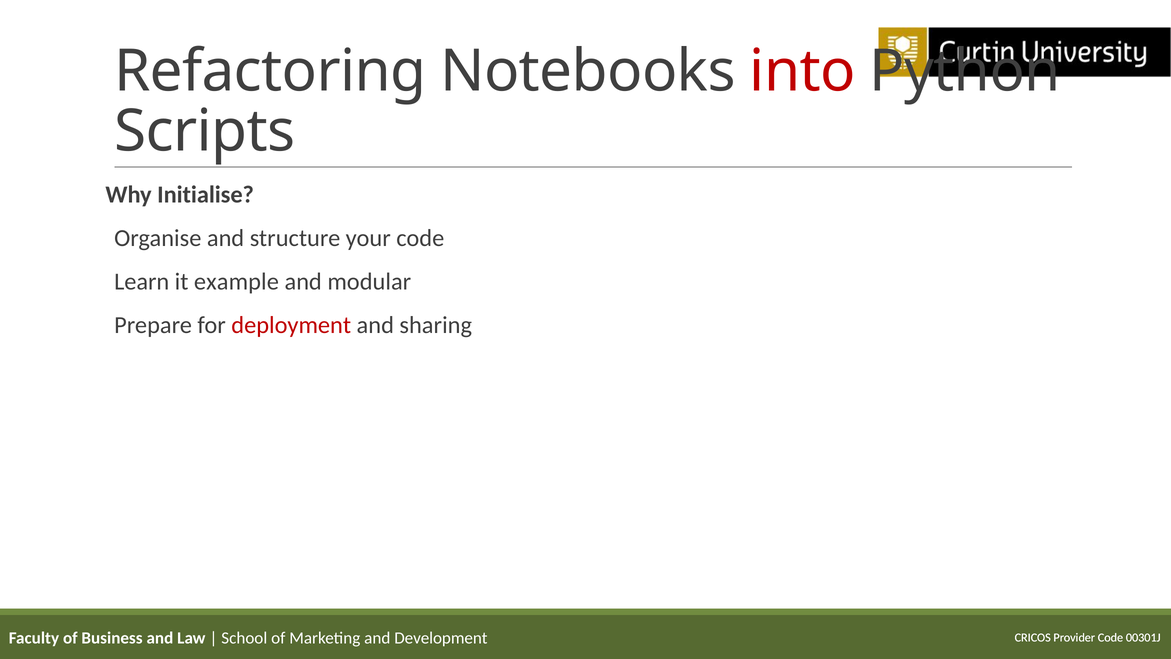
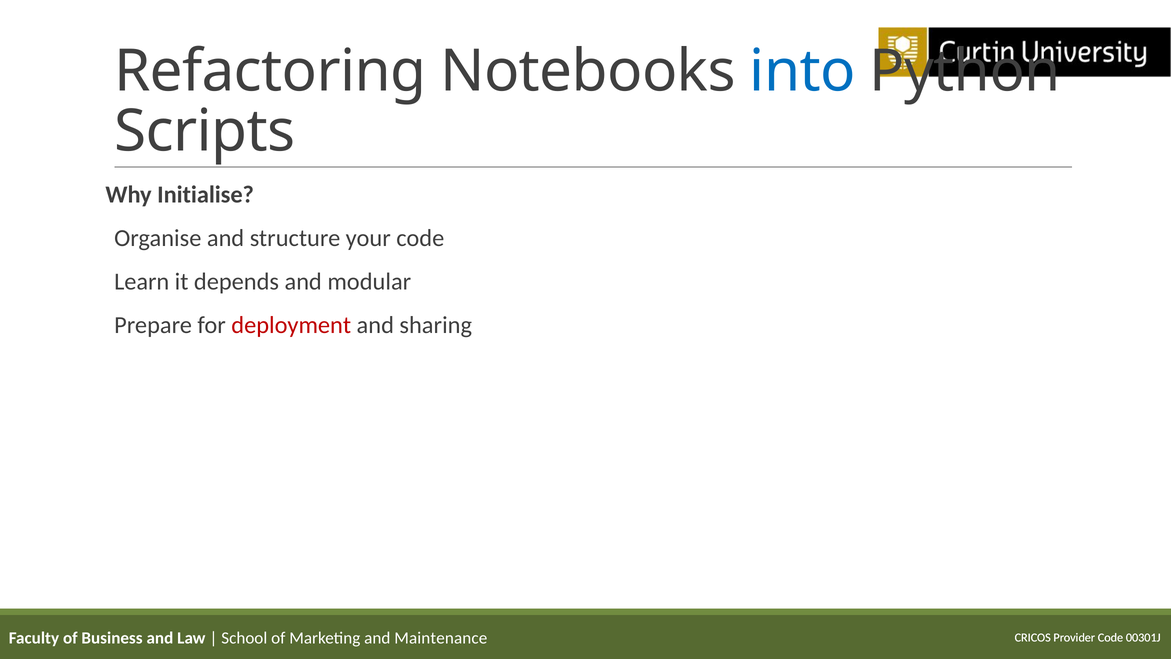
into colour: red -> blue
example: example -> depends
Development: Development -> Maintenance
